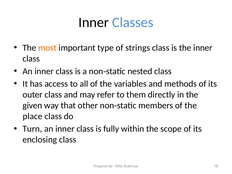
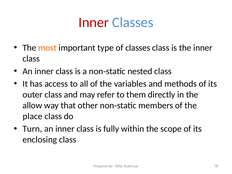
Inner at (94, 22) colour: black -> red
of strings: strings -> classes
given: given -> allow
